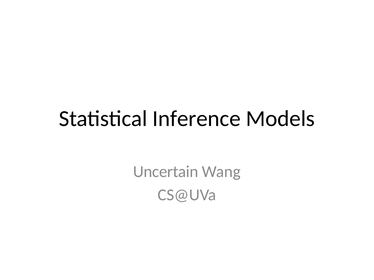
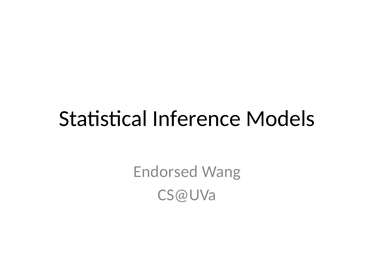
Uncertain: Uncertain -> Endorsed
